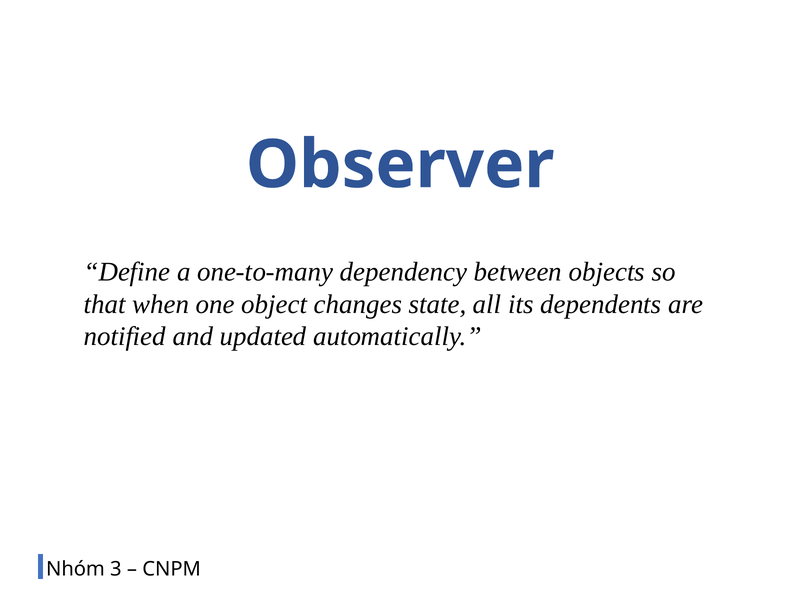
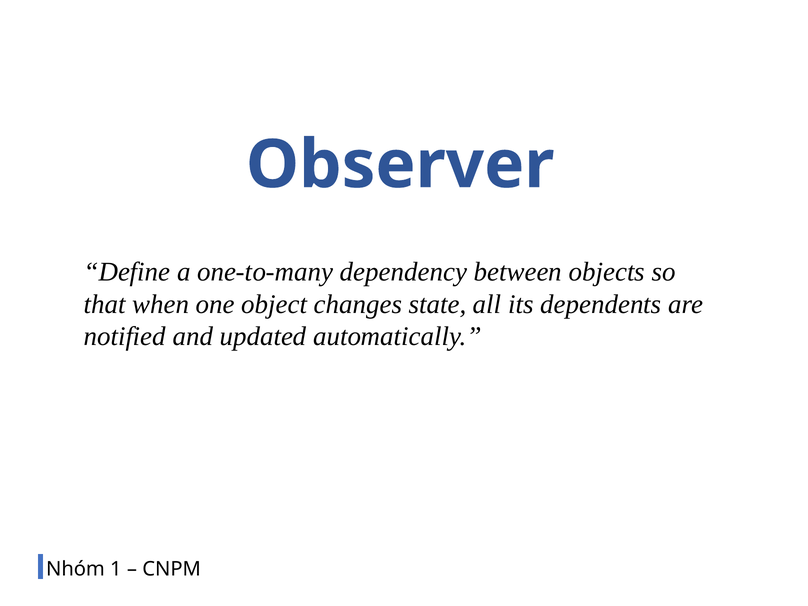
3: 3 -> 1
